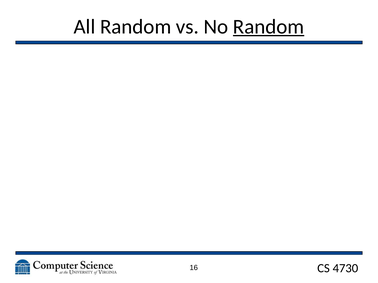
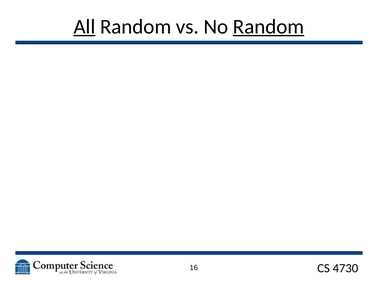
All underline: none -> present
